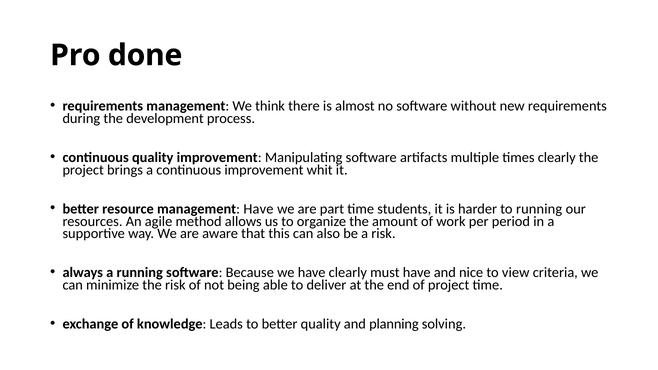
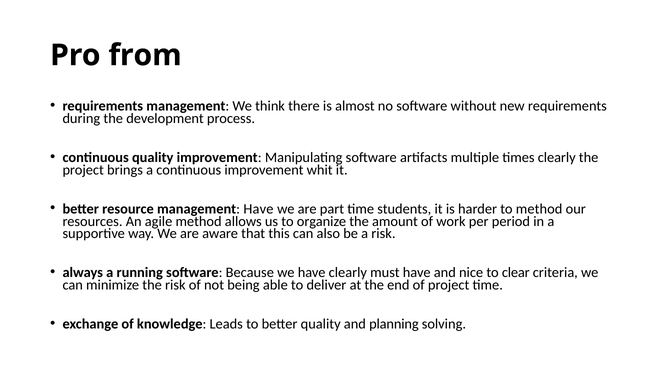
done: done -> from
to running: running -> method
view: view -> clear
